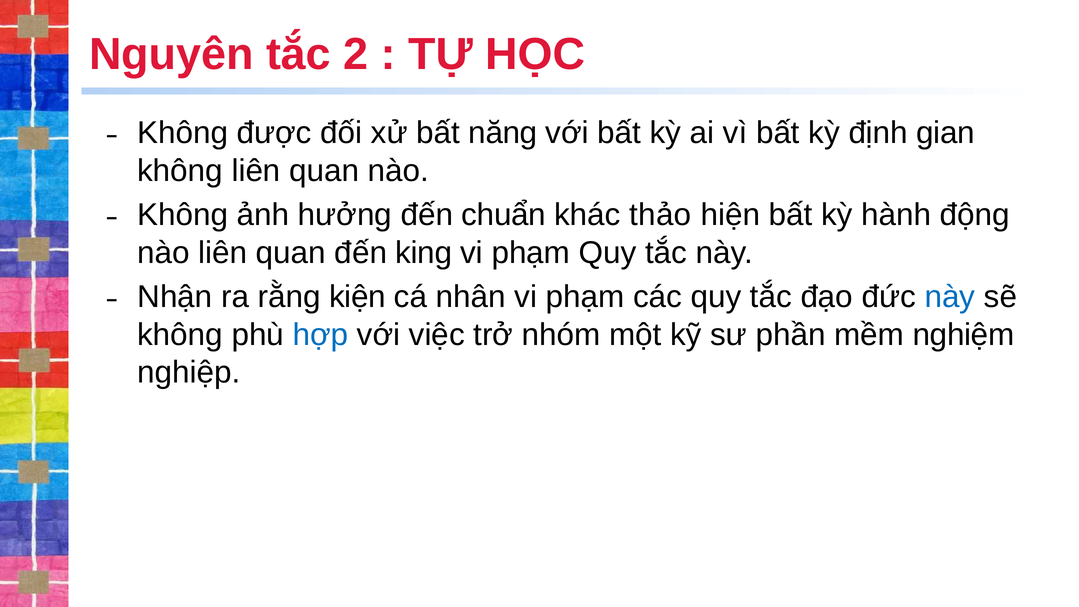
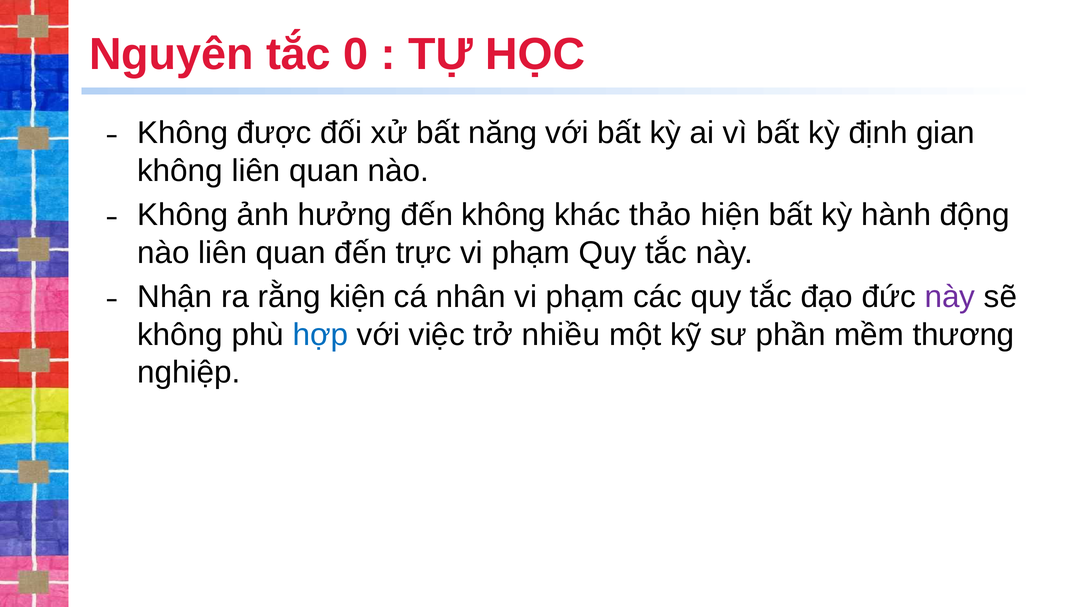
2: 2 -> 0
đến chuẩn: chuẩn -> không
king: king -> trực
này at (950, 297) colour: blue -> purple
nhóm: nhóm -> nhiều
nghiệm: nghiệm -> thương
